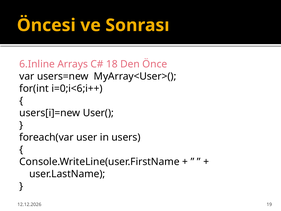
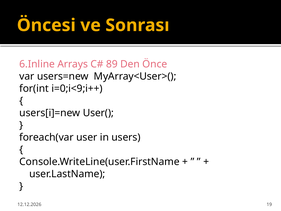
18: 18 -> 89
i=0;i<6;i++: i=0;i<6;i++ -> i=0;i<9;i++
